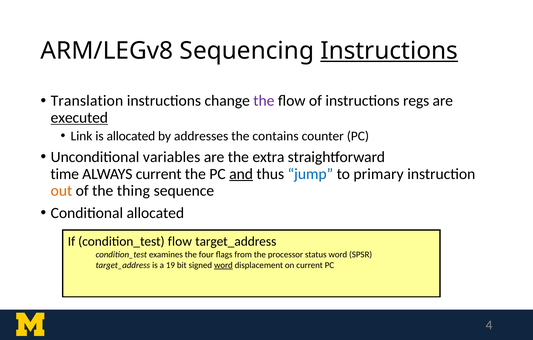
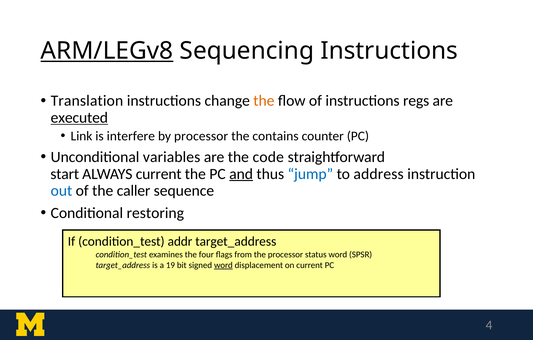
ARM/LEGv8 underline: none -> present
Instructions at (389, 51) underline: present -> none
the at (264, 101) colour: purple -> orange
is allocated: allocated -> interfere
by addresses: addresses -> processor
extra: extra -> code
time: time -> start
primary: primary -> address
out colour: orange -> blue
thing: thing -> caller
Conditional allocated: allocated -> restoring
condition_test flow: flow -> addr
